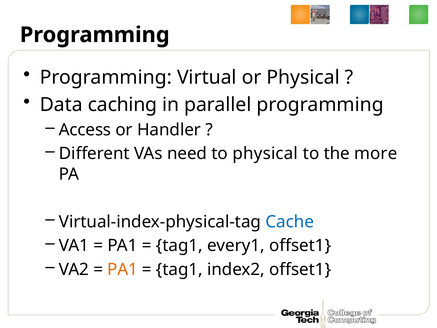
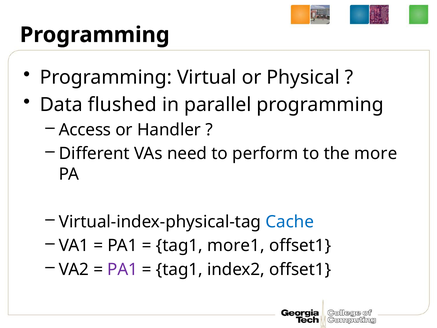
caching: caching -> flushed
to physical: physical -> perform
every1: every1 -> more1
PA1 at (123, 269) colour: orange -> purple
